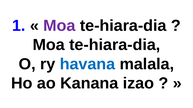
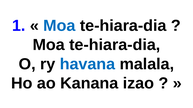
Moa at (59, 26) colour: purple -> blue
